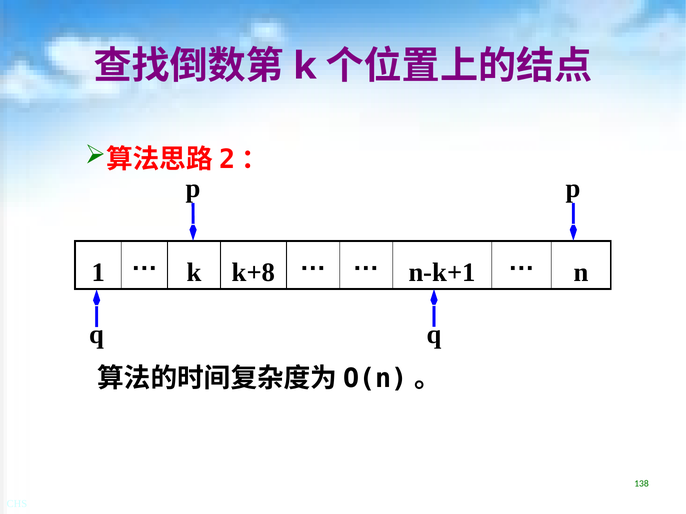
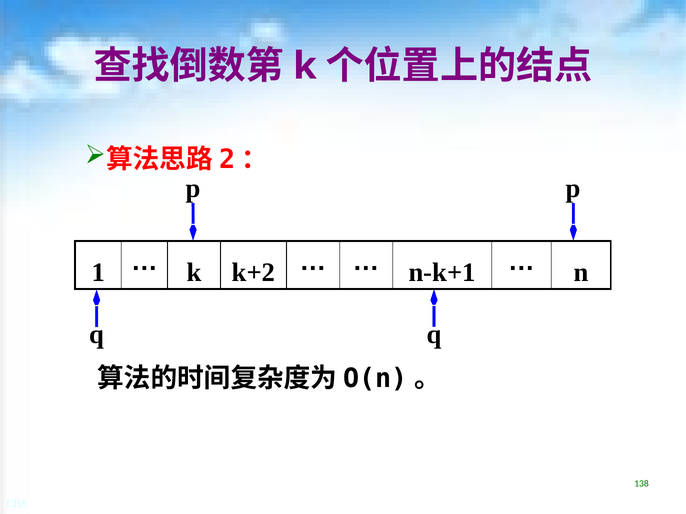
k+8: k+8 -> k+2
